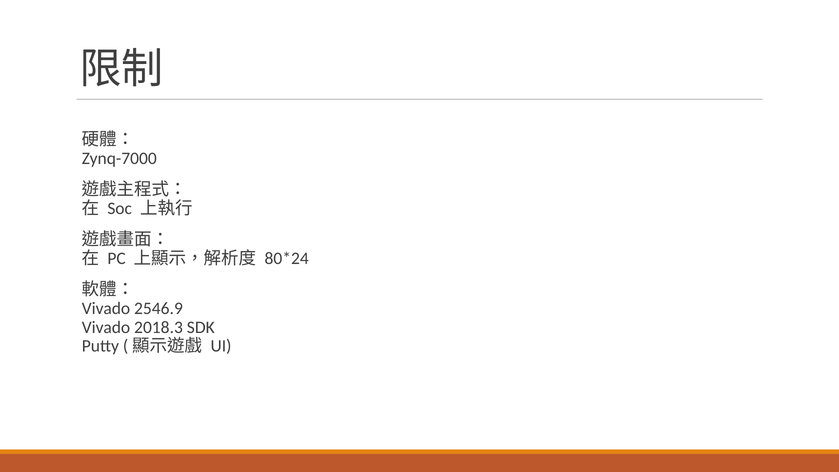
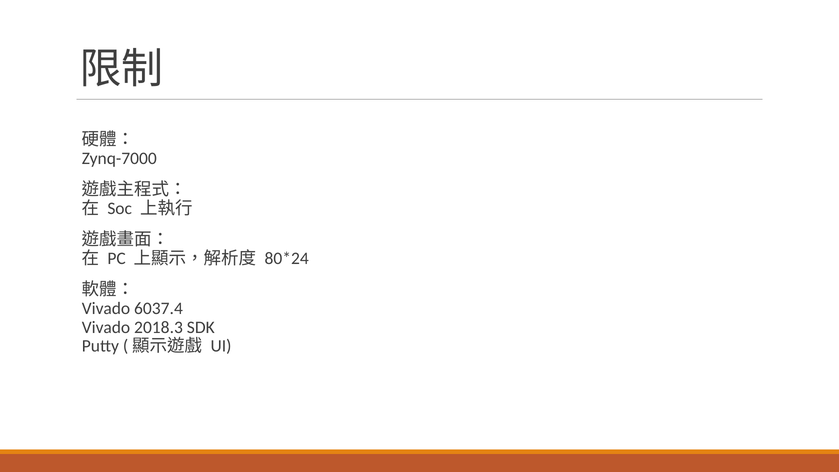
2546.9: 2546.9 -> 6037.4
